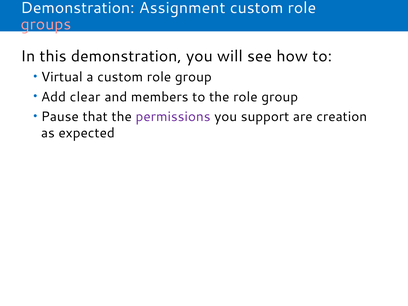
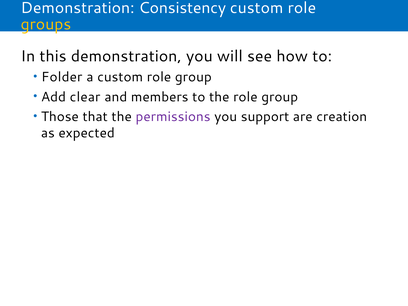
Assignment: Assignment -> Consistency
groups colour: pink -> yellow
Virtual: Virtual -> Folder
Pause: Pause -> Those
